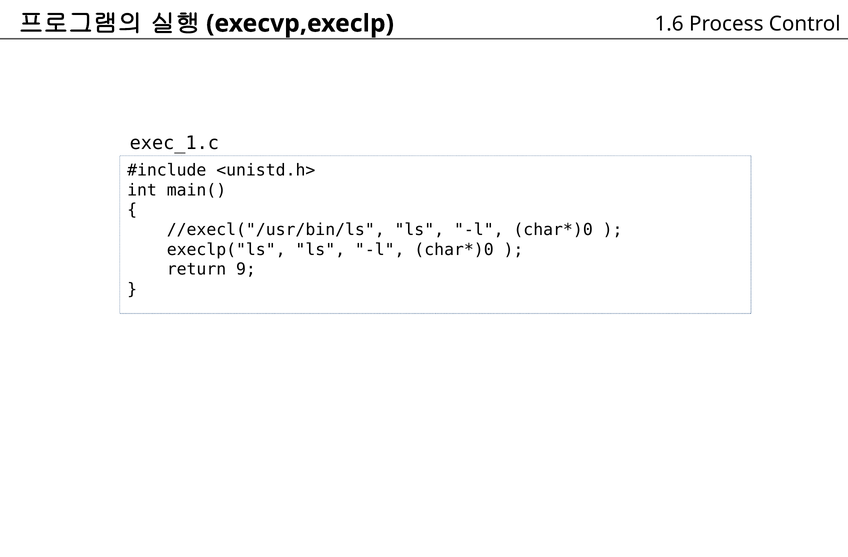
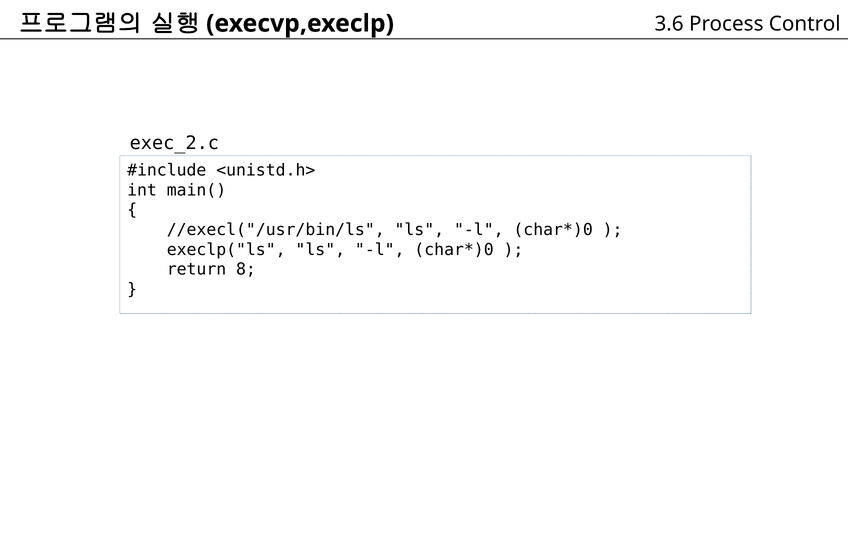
1.6: 1.6 -> 3.6
exec_1.c: exec_1.c -> exec_2.c
9: 9 -> 8
